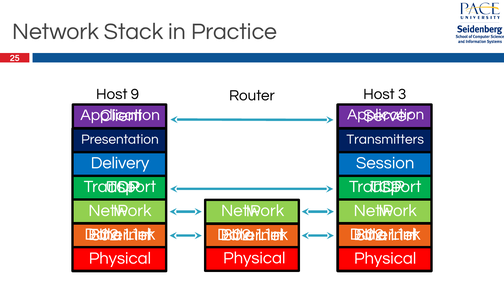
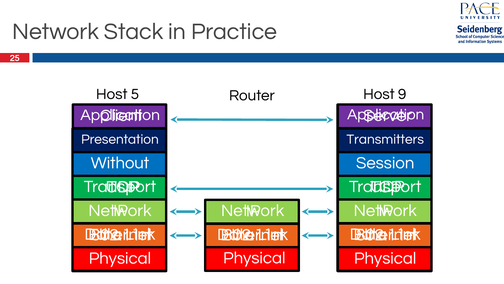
9: 9 -> 5
3: 3 -> 9
Delivery: Delivery -> Without
